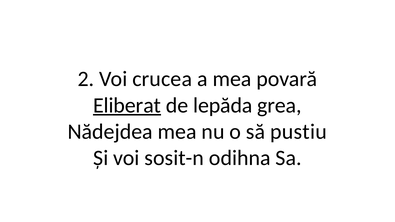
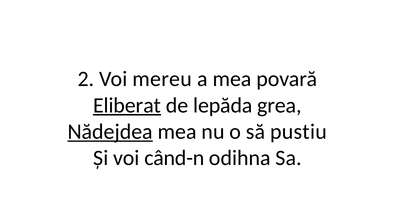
crucea: crucea -> mereu
Nădejdea underline: none -> present
sosit-n: sosit-n -> când-n
